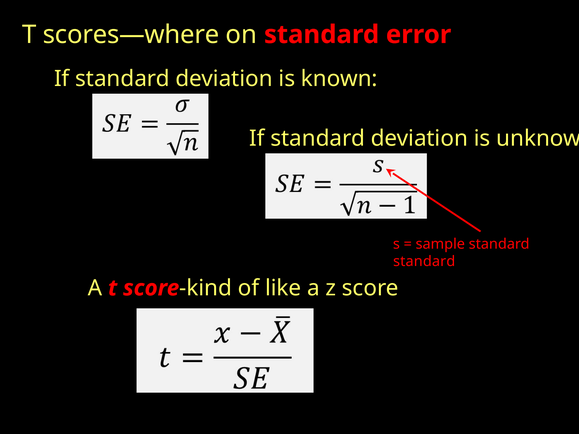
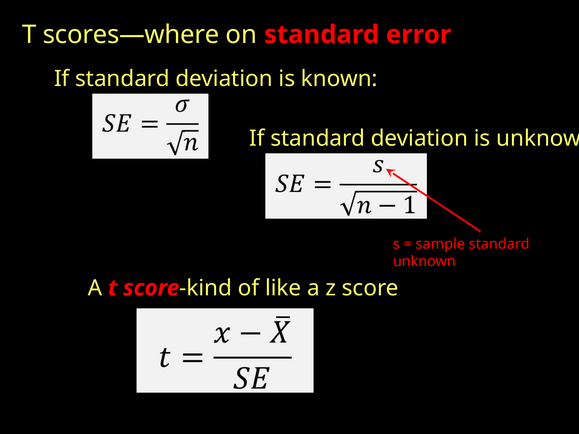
standard at (424, 262): standard -> unknown
